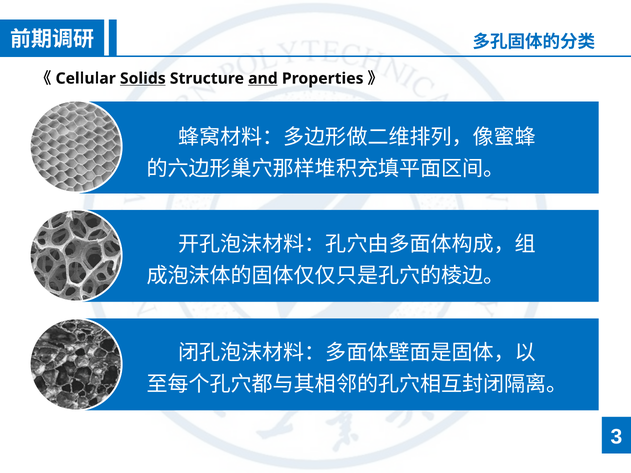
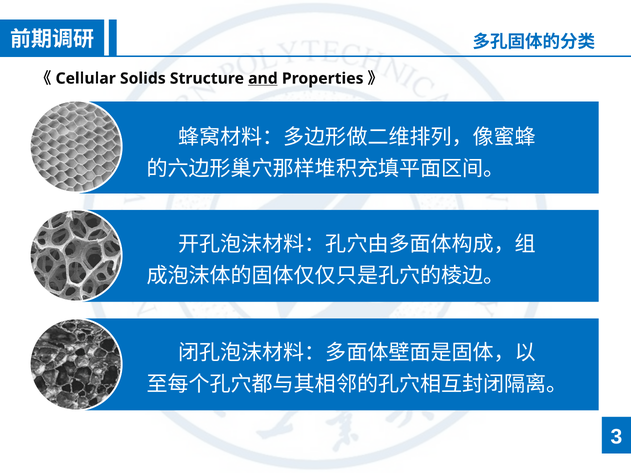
Solids underline: present -> none
